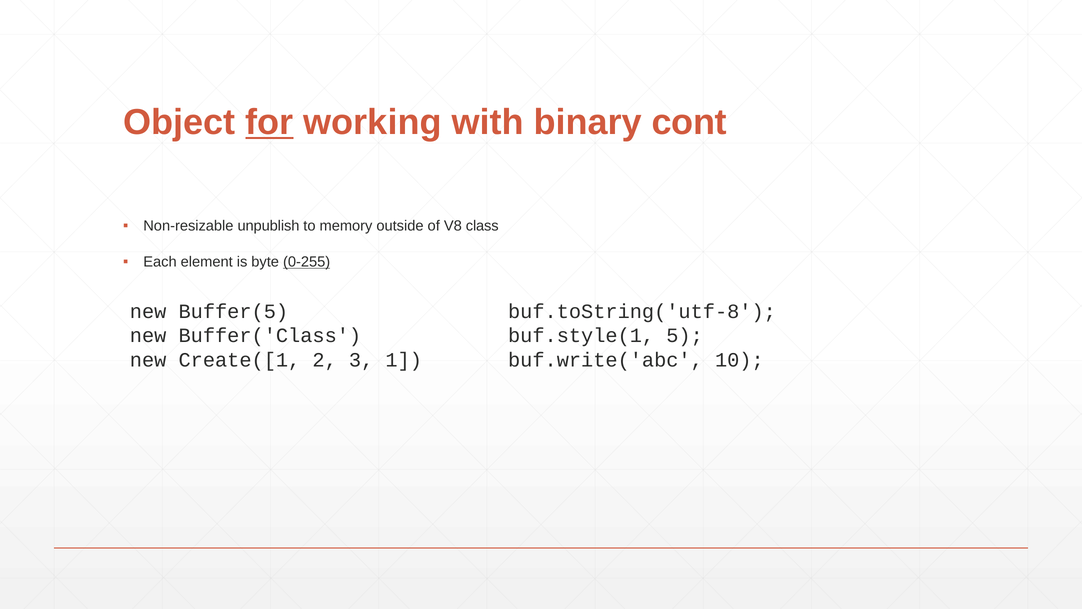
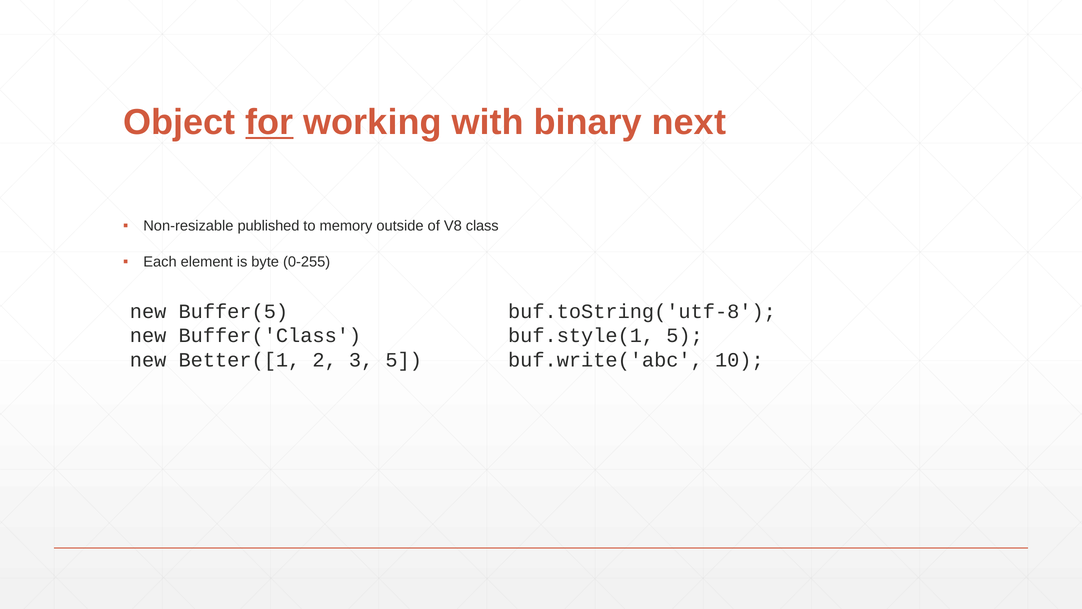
cont: cont -> next
unpublish: unpublish -> published
0-255 underline: present -> none
Create([1: Create([1 -> Better([1
3 1: 1 -> 5
